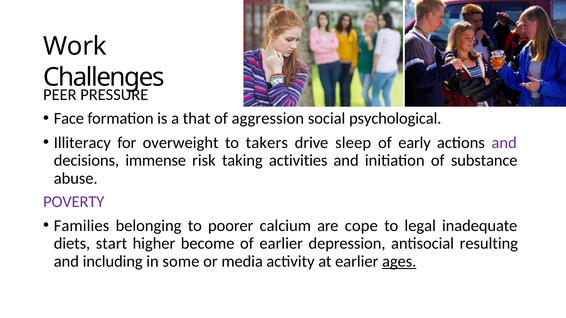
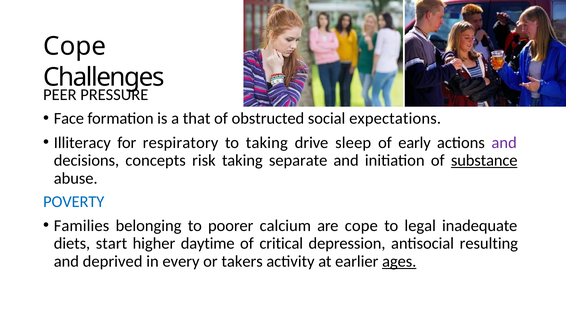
Work at (75, 46): Work -> Cope
aggression: aggression -> obstructed
psychological: psychological -> expectations
overweight: overweight -> respiratory
to takers: takers -> taking
immense: immense -> concepts
activities: activities -> separate
substance underline: none -> present
POVERTY colour: purple -> blue
become: become -> daytime
of earlier: earlier -> critical
including: including -> deprived
some: some -> every
media: media -> takers
